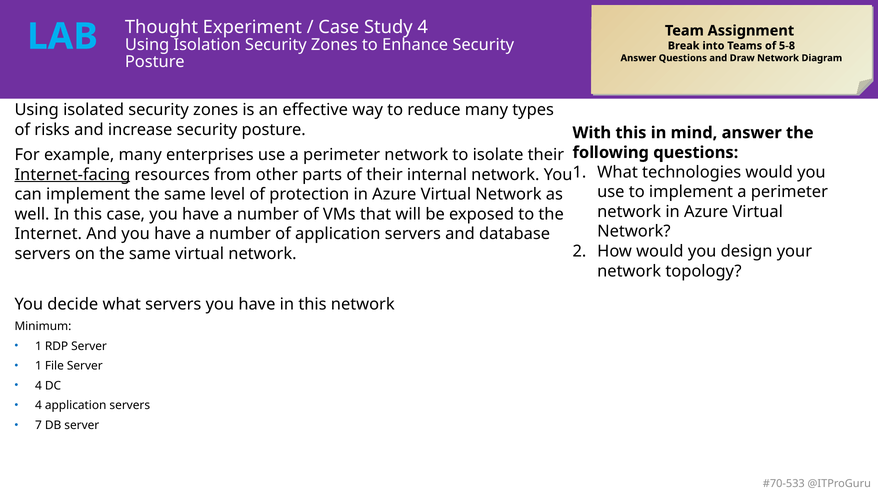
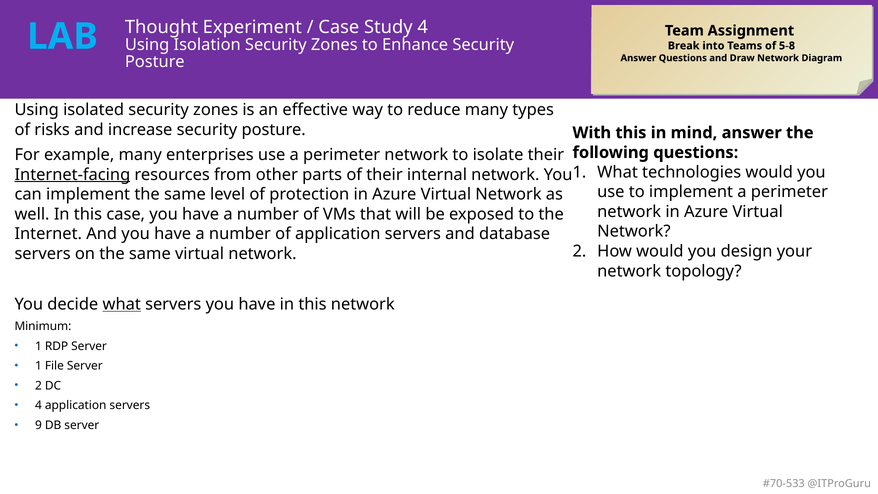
what at (122, 304) underline: none -> present
4 at (39, 386): 4 -> 2
7: 7 -> 9
